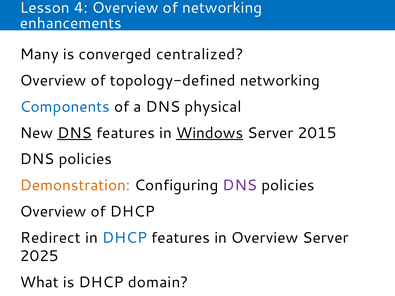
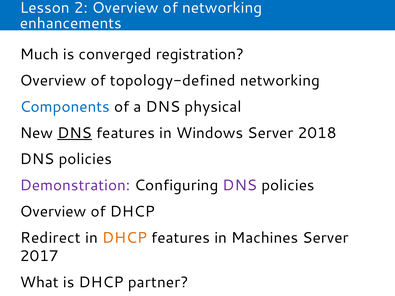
4: 4 -> 2
Many: Many -> Much
centralized: centralized -> registration
Windows underline: present -> none
2015: 2015 -> 2018
Demonstration at (75, 186) colour: orange -> purple
DHCP at (125, 238) colour: blue -> orange
in Overview: Overview -> Machines
2025: 2025 -> 2017
domain: domain -> partner
